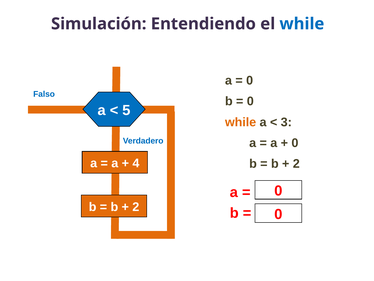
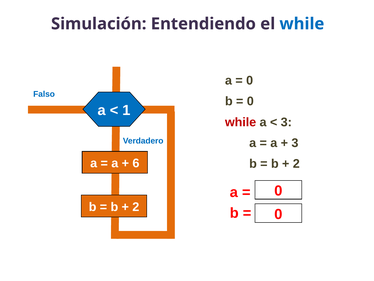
5: 5 -> 1
while at (241, 122) colour: orange -> red
0 at (295, 143): 0 -> 3
4: 4 -> 6
